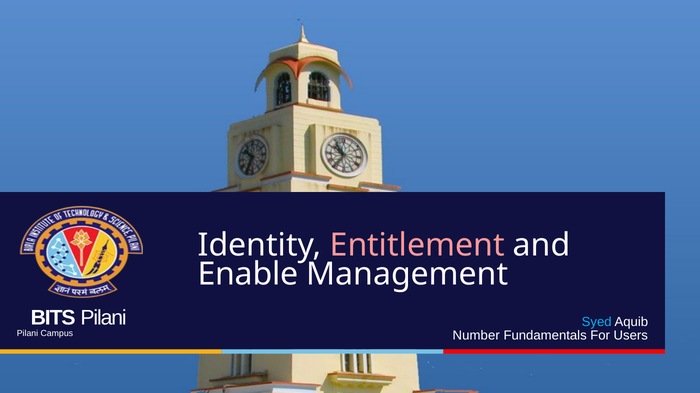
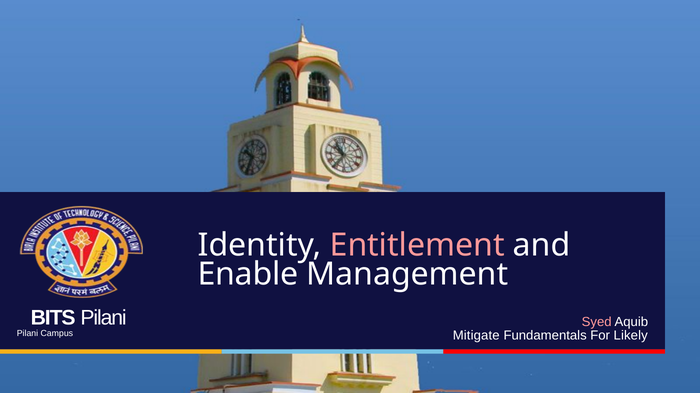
Syed colour: light blue -> pink
Number: Number -> Mitigate
Users: Users -> Likely
